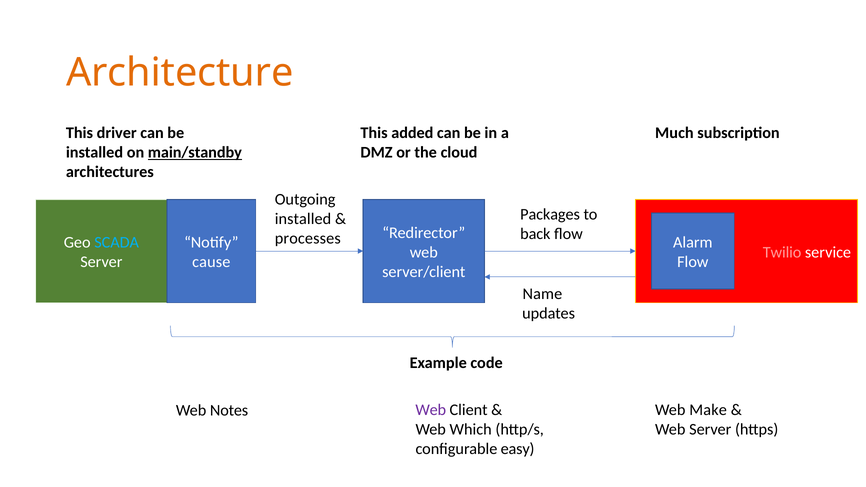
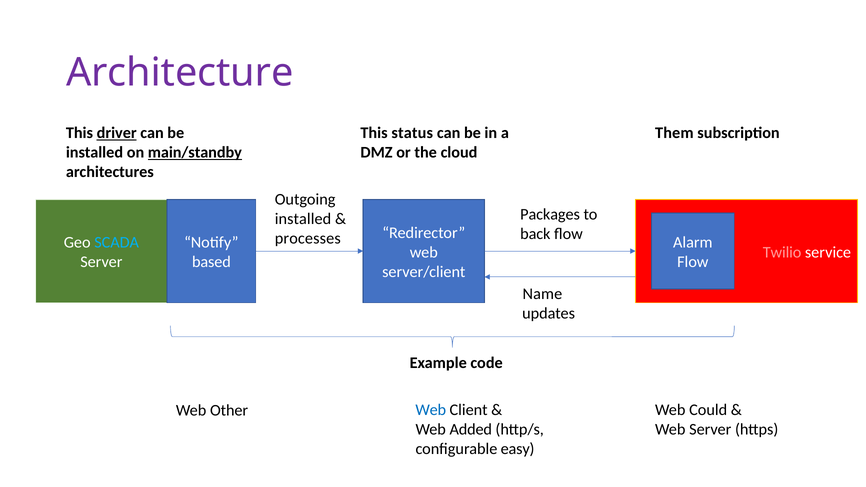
Architecture colour: orange -> purple
driver underline: none -> present
added: added -> status
Much: Much -> Them
cause: cause -> based
Web at (431, 410) colour: purple -> blue
Notes: Notes -> Other
Make: Make -> Could
Which: Which -> Added
